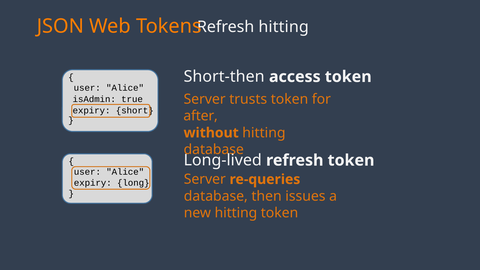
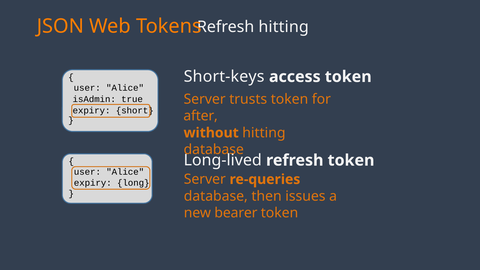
Short-then: Short-then -> Short-keys
new hitting: hitting -> bearer
